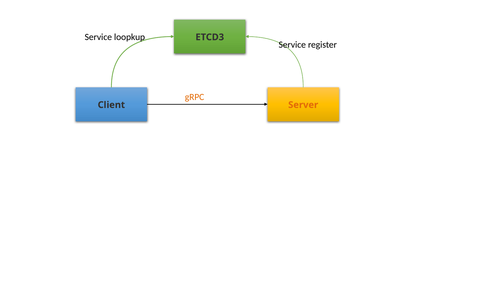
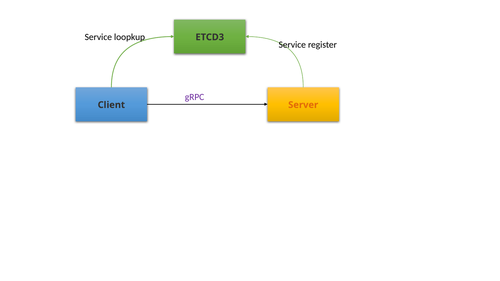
gRPC colour: orange -> purple
